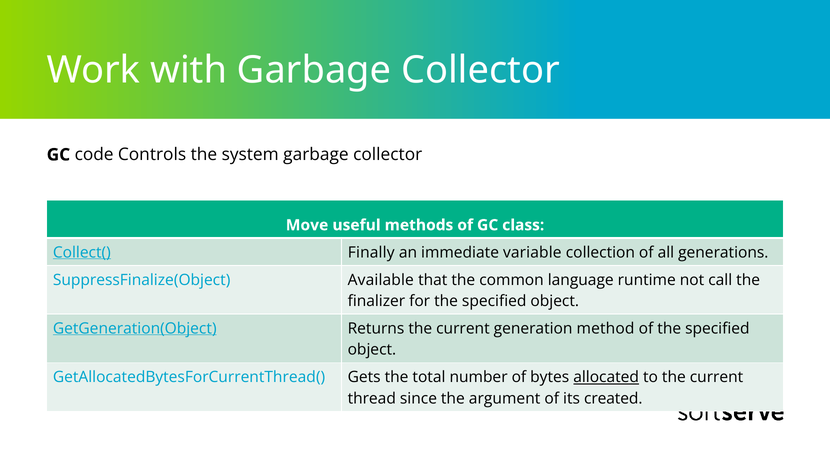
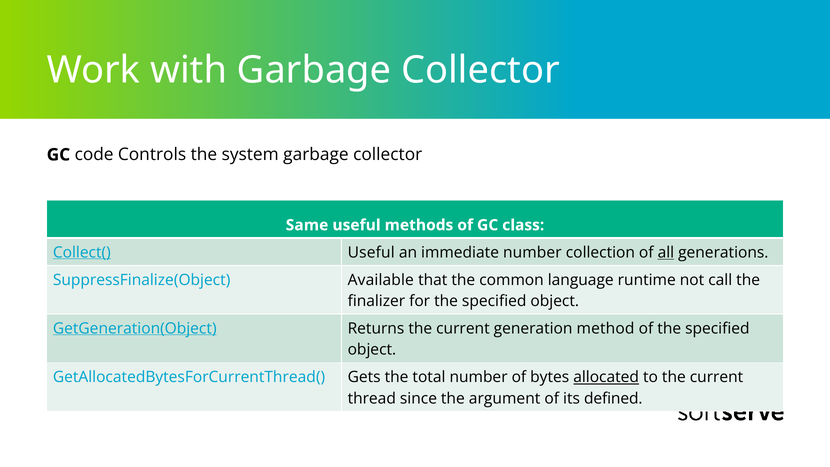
Move: Move -> Same
Collect( Finally: Finally -> Useful
immediate variable: variable -> number
all underline: none -> present
created: created -> defined
